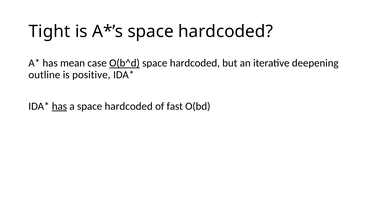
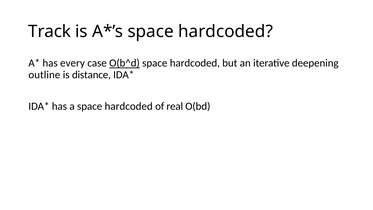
Tight: Tight -> Track
mean: mean -> every
positive: positive -> distance
has at (59, 106) underline: present -> none
fast: fast -> real
